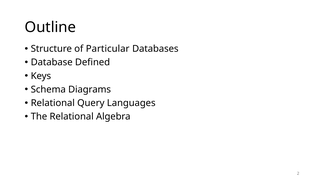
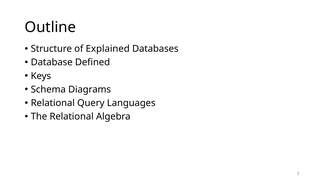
Particular: Particular -> Explained
